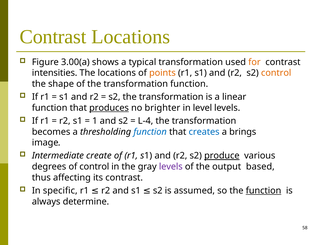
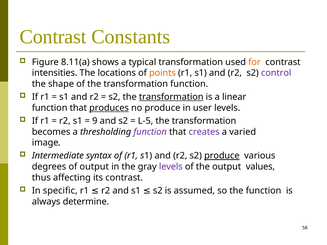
Contrast Locations: Locations -> Constants
3.00(a: 3.00(a -> 8.11(a
control at (276, 73) colour: orange -> purple
transformation at (171, 97) underline: none -> present
no brighter: brighter -> produce
level: level -> user
1: 1 -> 9
L-4: L-4 -> L-5
function at (150, 132) colour: blue -> purple
creates colour: blue -> purple
brings: brings -> varied
create: create -> syntax
of control: control -> output
based: based -> values
function at (264, 191) underline: present -> none
